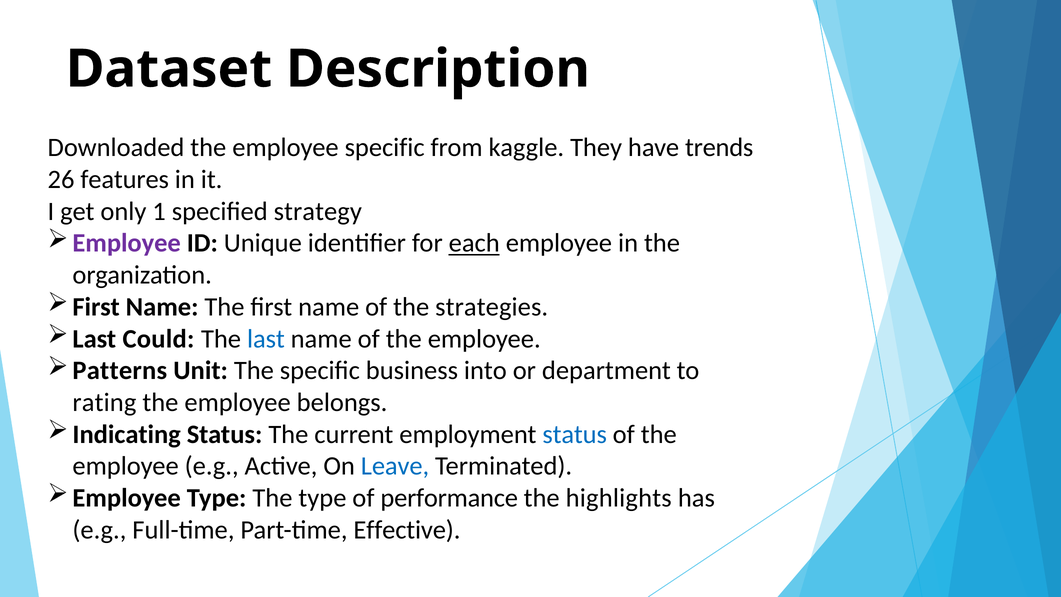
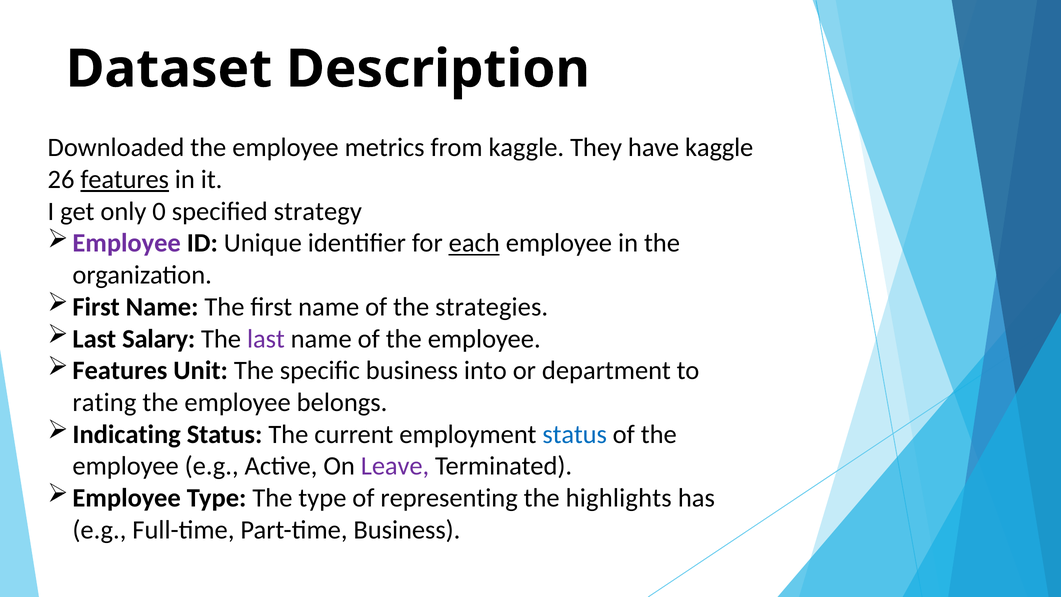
employee specific: specific -> metrics
have trends: trends -> kaggle
features at (125, 179) underline: none -> present
1: 1 -> 0
Could: Could -> Salary
last at (266, 339) colour: blue -> purple
Patterns at (120, 370): Patterns -> Features
Leave colour: blue -> purple
performance: performance -> representing
Part-time Effective: Effective -> Business
